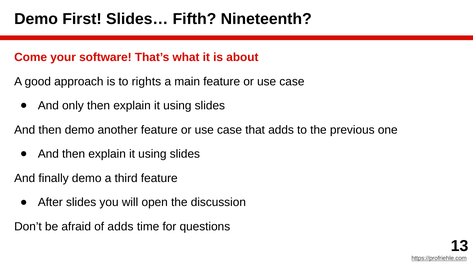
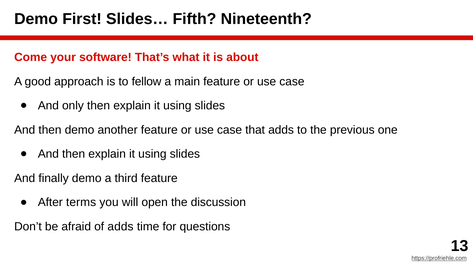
rights: rights -> fellow
After slides: slides -> terms
